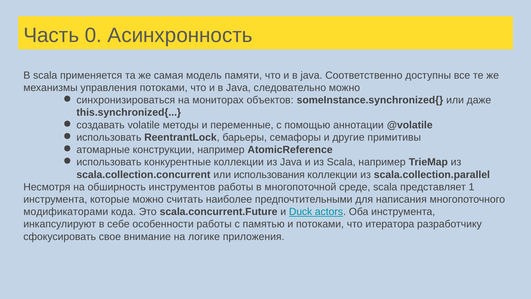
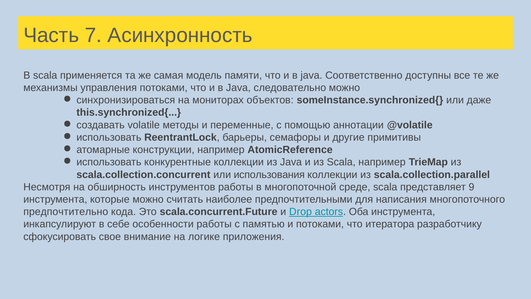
0: 0 -> 7
1: 1 -> 9
модификаторами: модификаторами -> предпочтительно
Duck: Duck -> Drop
